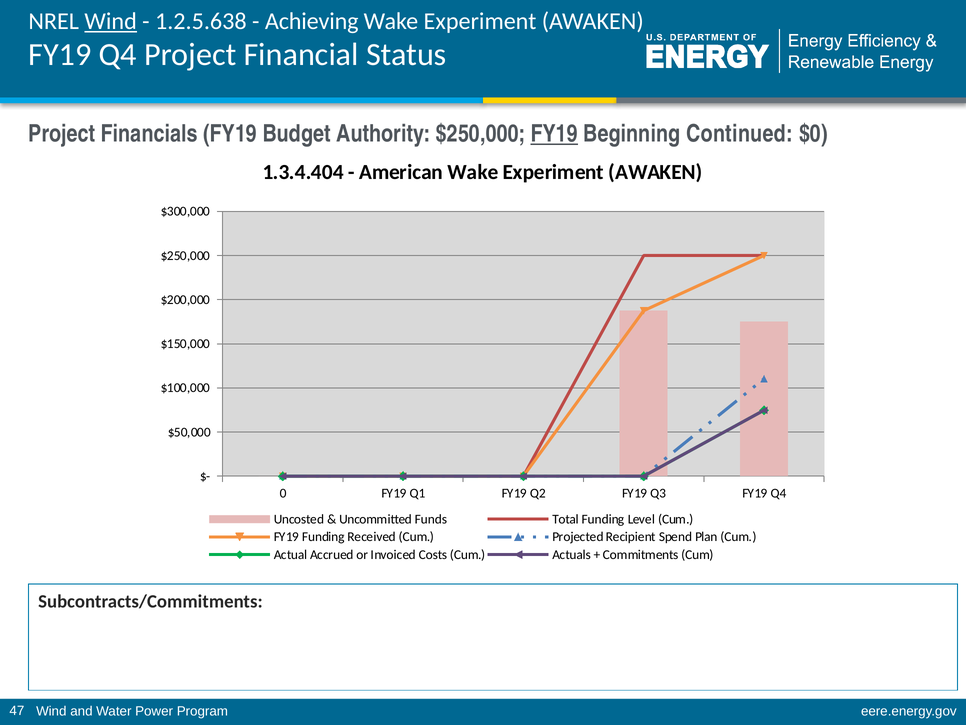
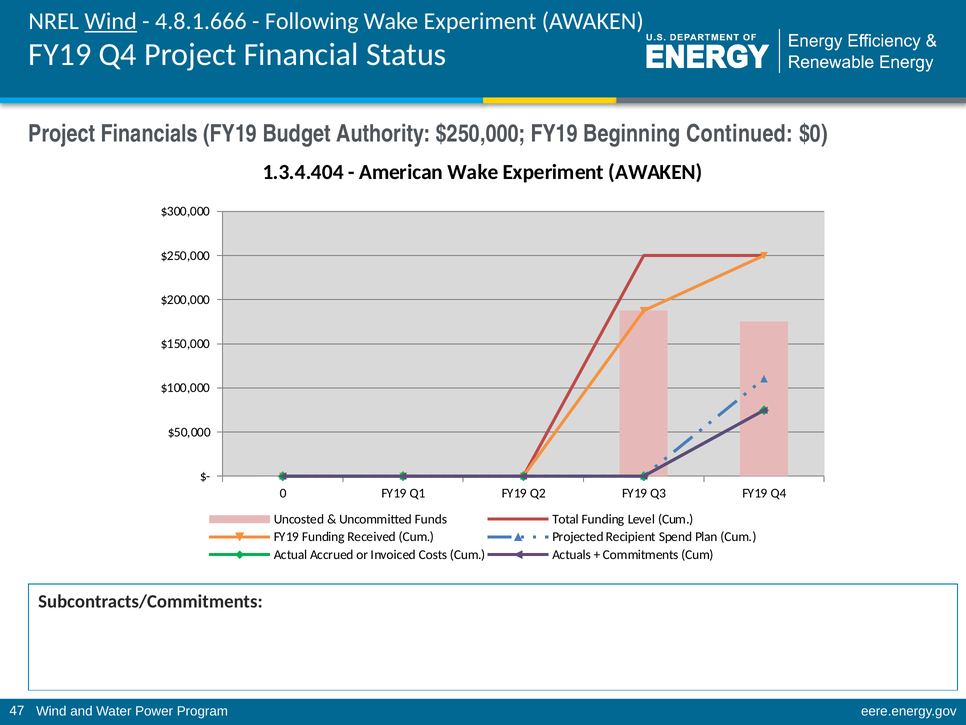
1.2.5.638: 1.2.5.638 -> 4.8.1.666
Achieving: Achieving -> Following
FY19 at (554, 134) underline: present -> none
